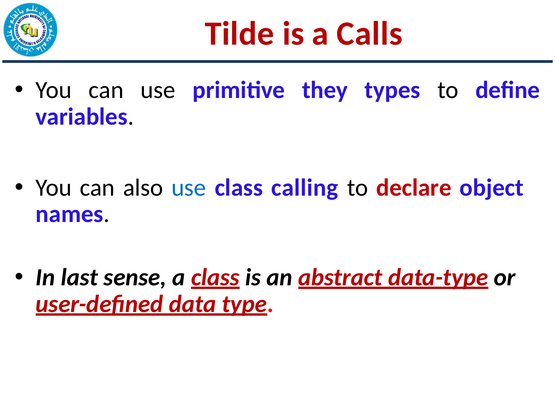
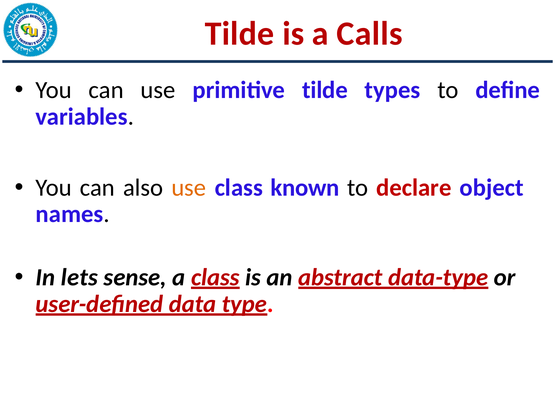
primitive they: they -> tilde
use at (189, 188) colour: blue -> orange
calling: calling -> known
last: last -> lets
